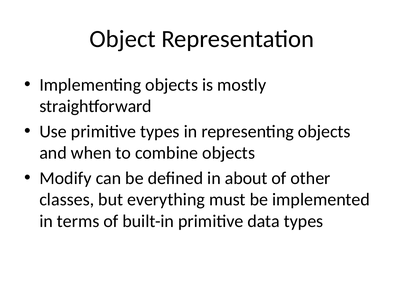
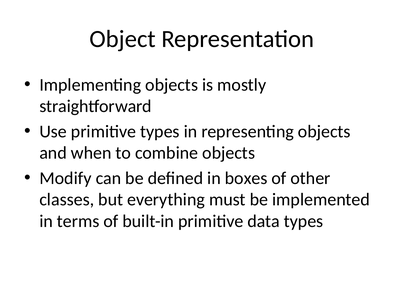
about: about -> boxes
